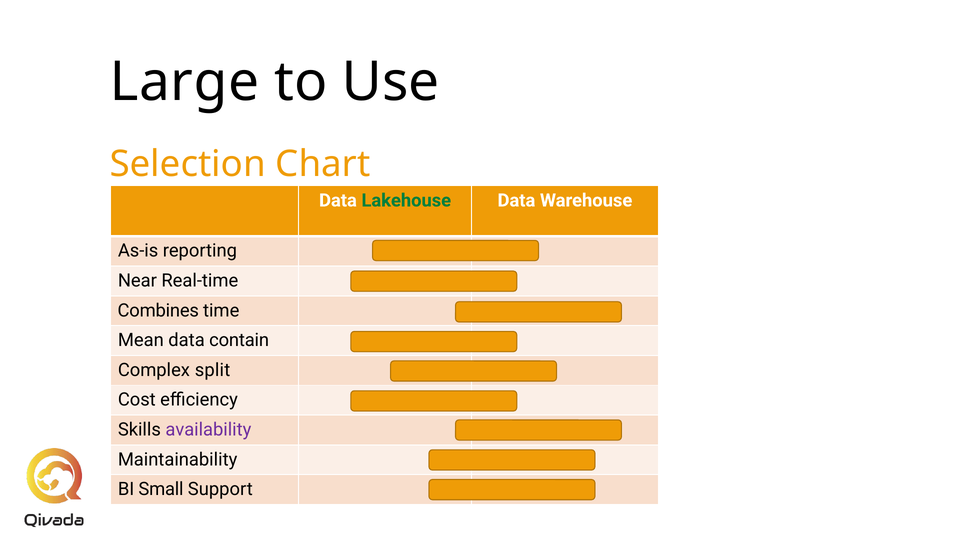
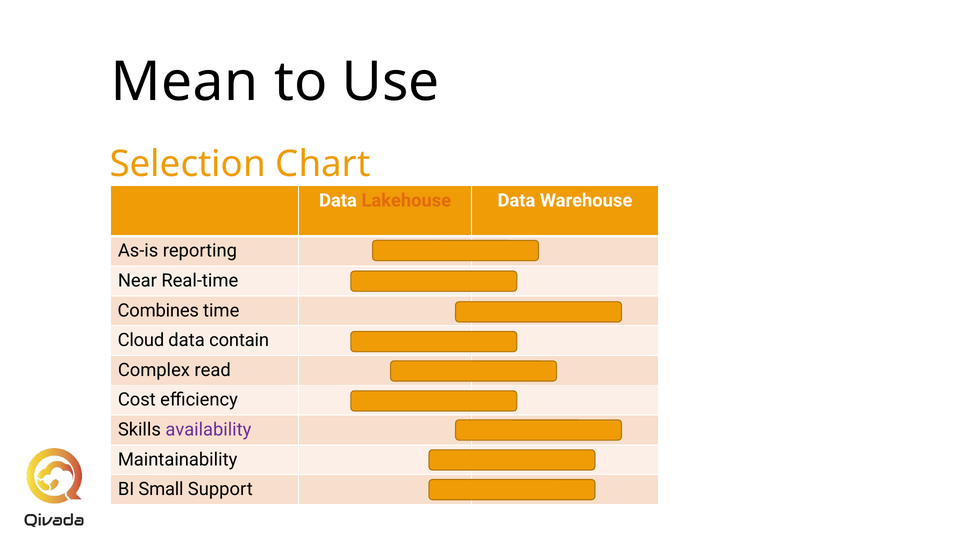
Large: Large -> Mean
Lakehouse colour: green -> orange
Mean: Mean -> Cloud
split: split -> read
